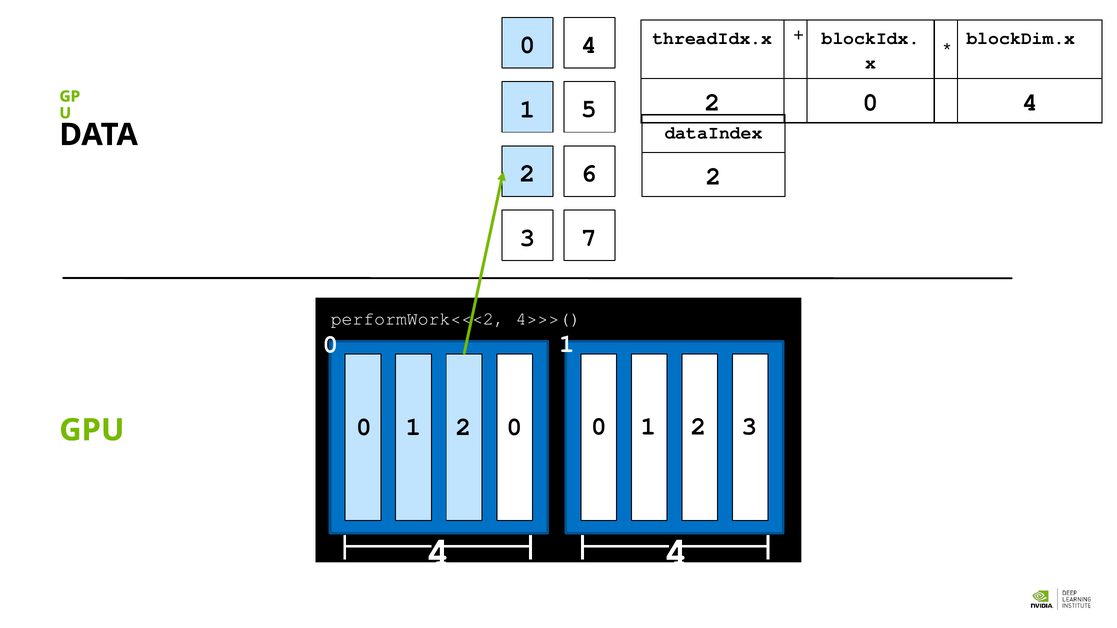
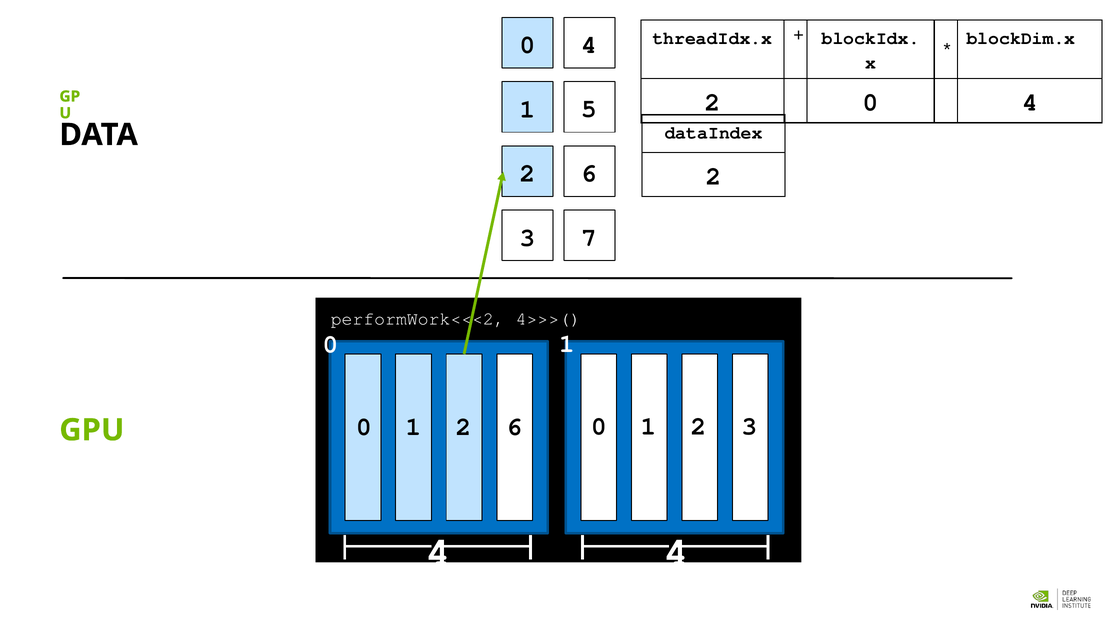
1 2 0: 0 -> 6
